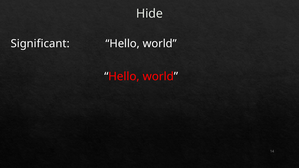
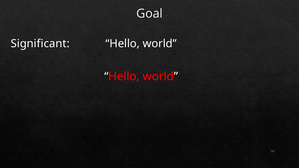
Hide: Hide -> Goal
